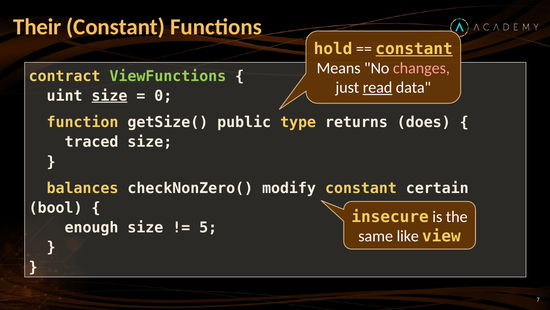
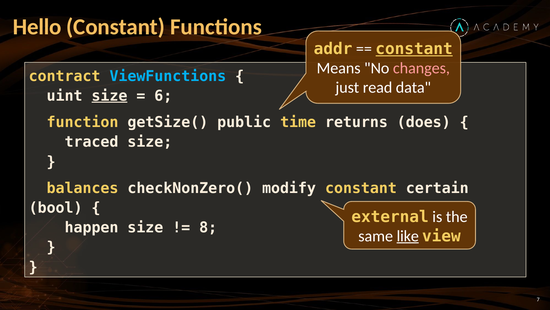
Their: Their -> Hello
hold: hold -> addr
ViewFunctions colour: light green -> light blue
read underline: present -> none
0: 0 -> 6
type: type -> time
insecure: insecure -> external
enough: enough -> happen
5: 5 -> 8
like underline: none -> present
